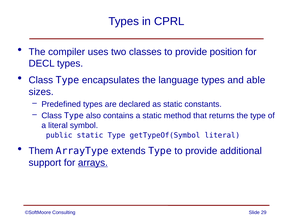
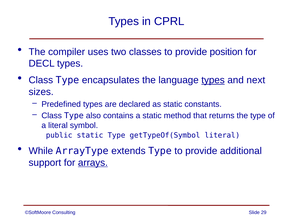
types at (213, 80) underline: none -> present
able: able -> next
Them: Them -> While
